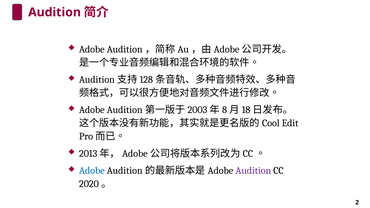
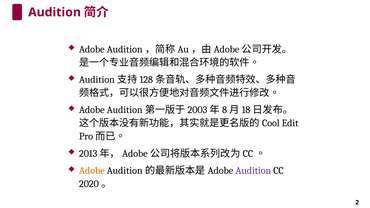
Adobe at (92, 171) colour: blue -> orange
